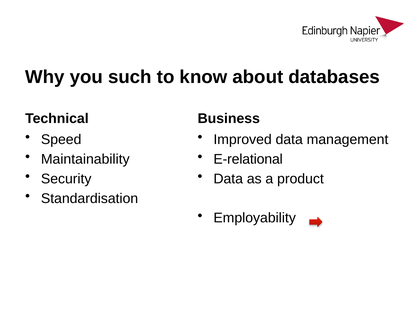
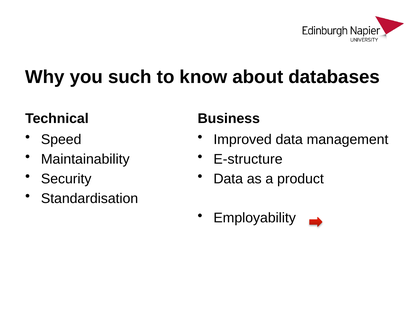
E-relational: E-relational -> E-structure
